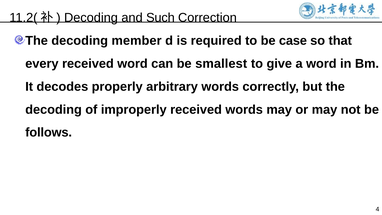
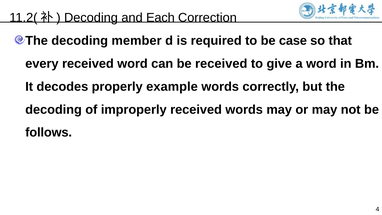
Such: Such -> Each
be smallest: smallest -> received
arbitrary: arbitrary -> example
